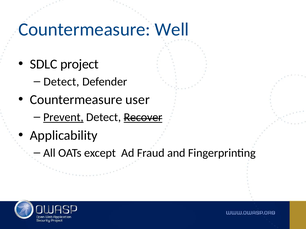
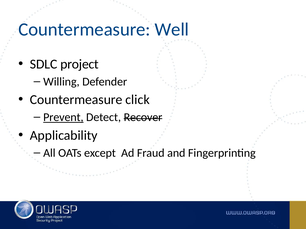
Detect at (61, 82): Detect -> Willing
user: user -> click
Recover underline: present -> none
